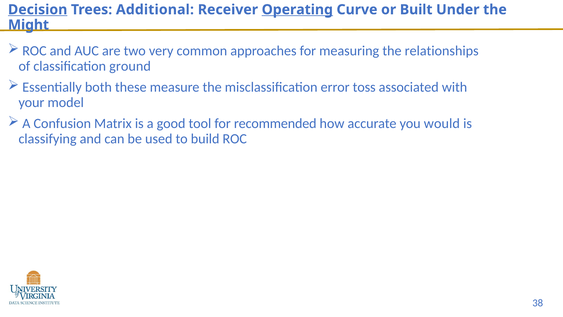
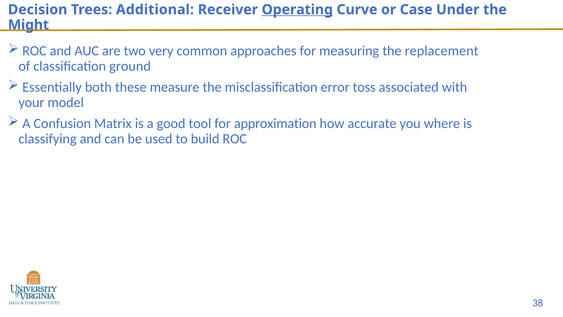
Decision underline: present -> none
Built: Built -> Case
relationships: relationships -> replacement
recommended: recommended -> approximation
would: would -> where
